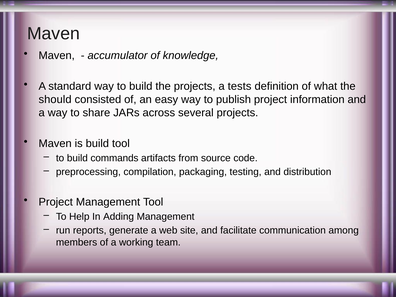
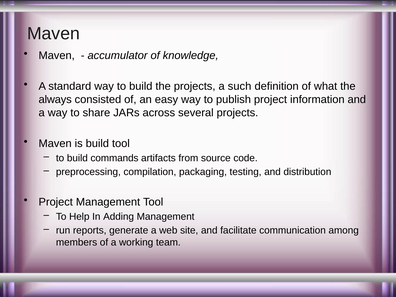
tests: tests -> such
should: should -> always
